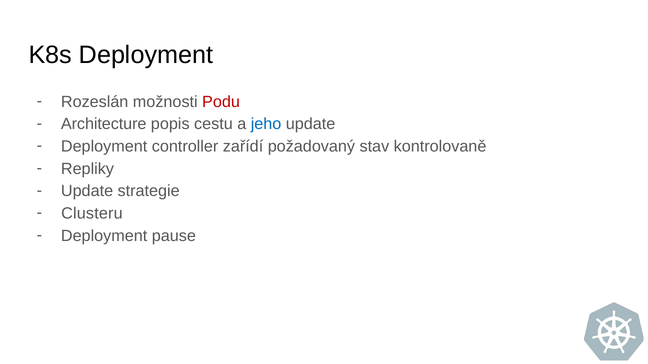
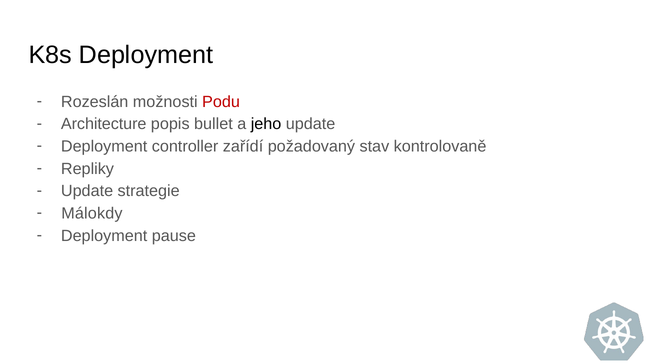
cestu: cestu -> bullet
jeho colour: blue -> black
Clusteru: Clusteru -> Málokdy
